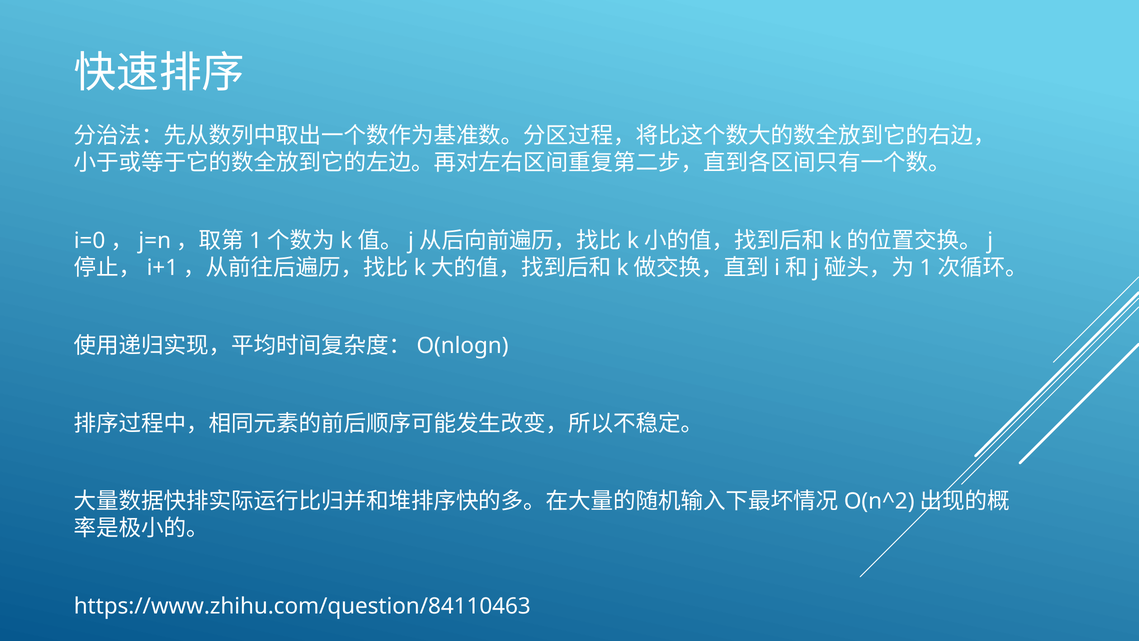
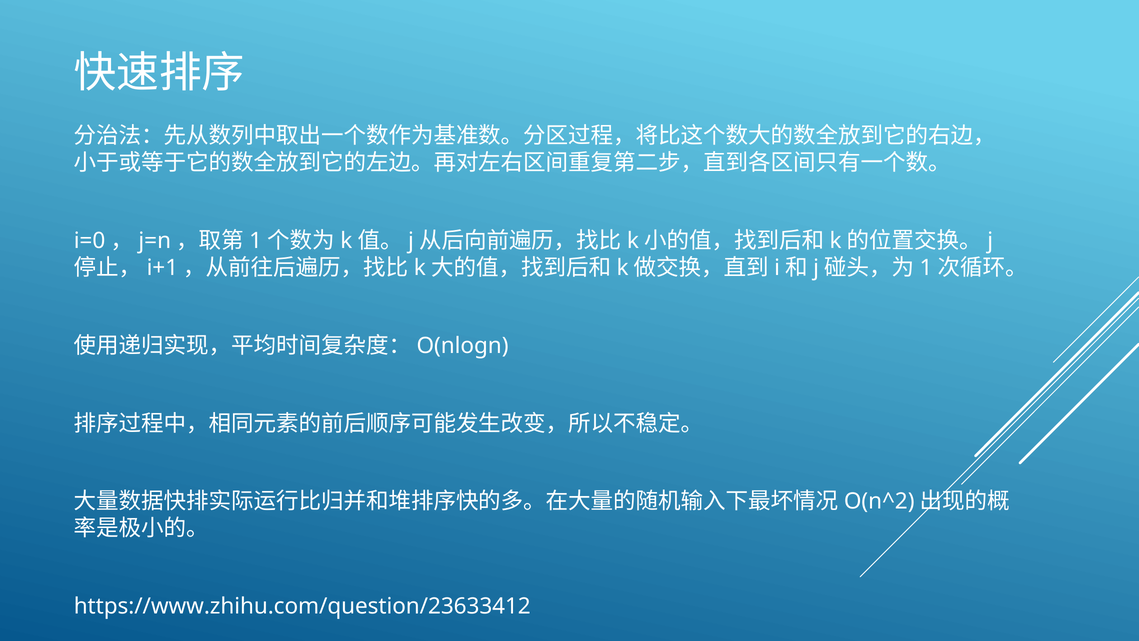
https://www.zhihu.com/question/84110463: https://www.zhihu.com/question/84110463 -> https://www.zhihu.com/question/23633412
